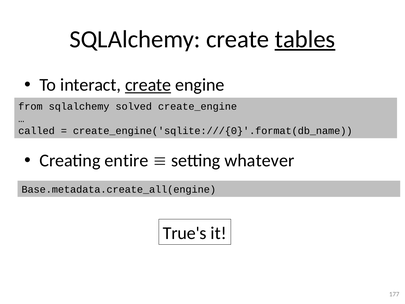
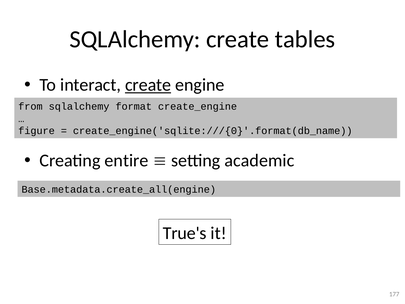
tables underline: present -> none
solved: solved -> format
called: called -> figure
whatever: whatever -> academic
